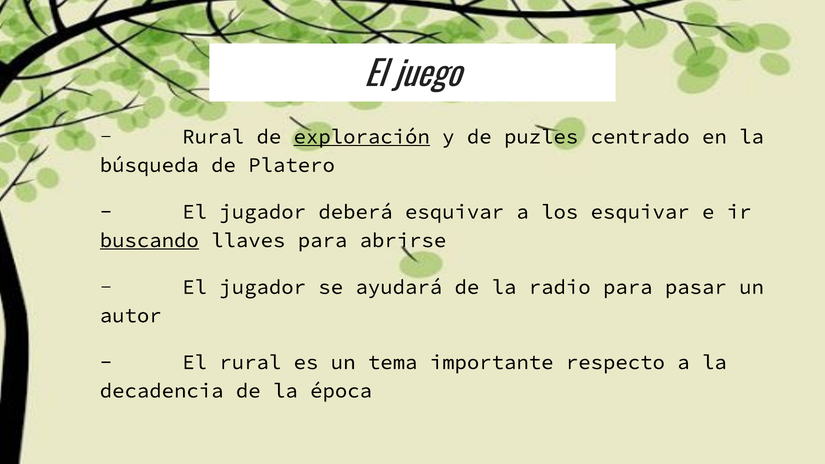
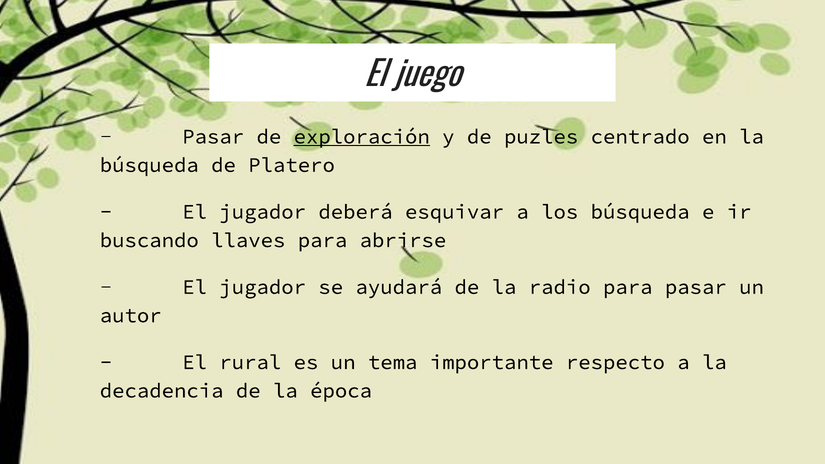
Rural at (213, 137): Rural -> Pasar
los esquivar: esquivar -> búsqueda
buscando underline: present -> none
